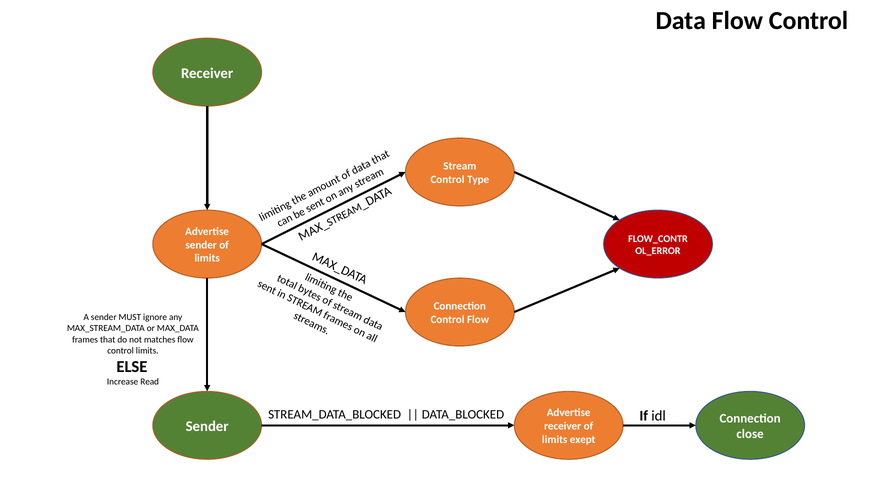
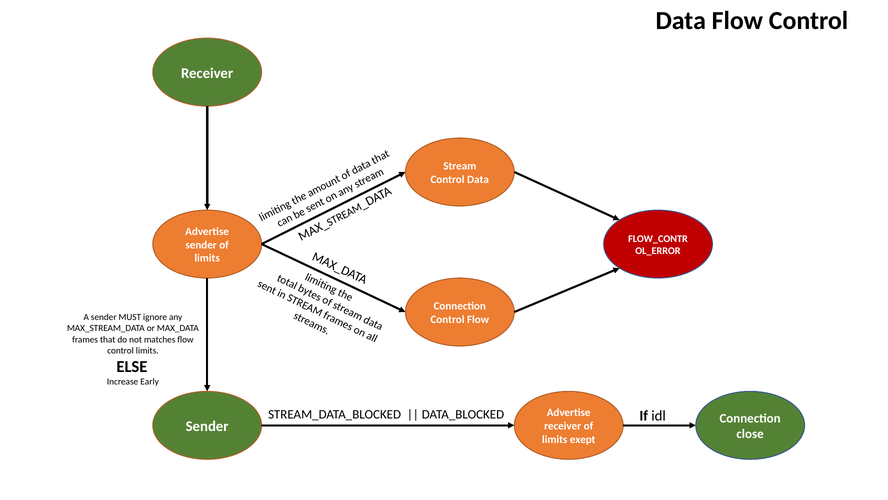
Control Type: Type -> Data
Read: Read -> Early
